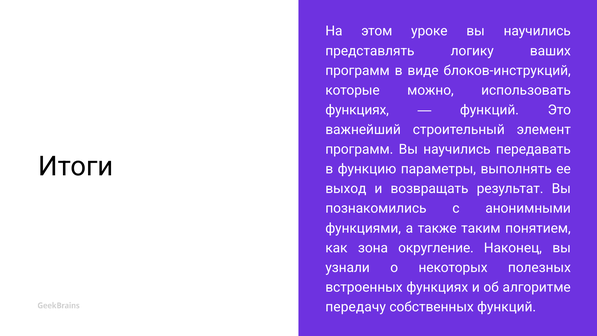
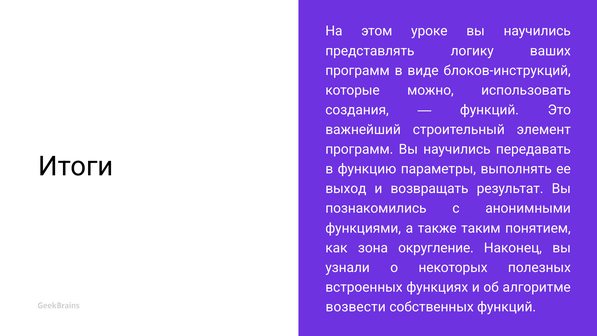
функциях at (357, 110): функциях -> создания
передачу: передачу -> возвести
